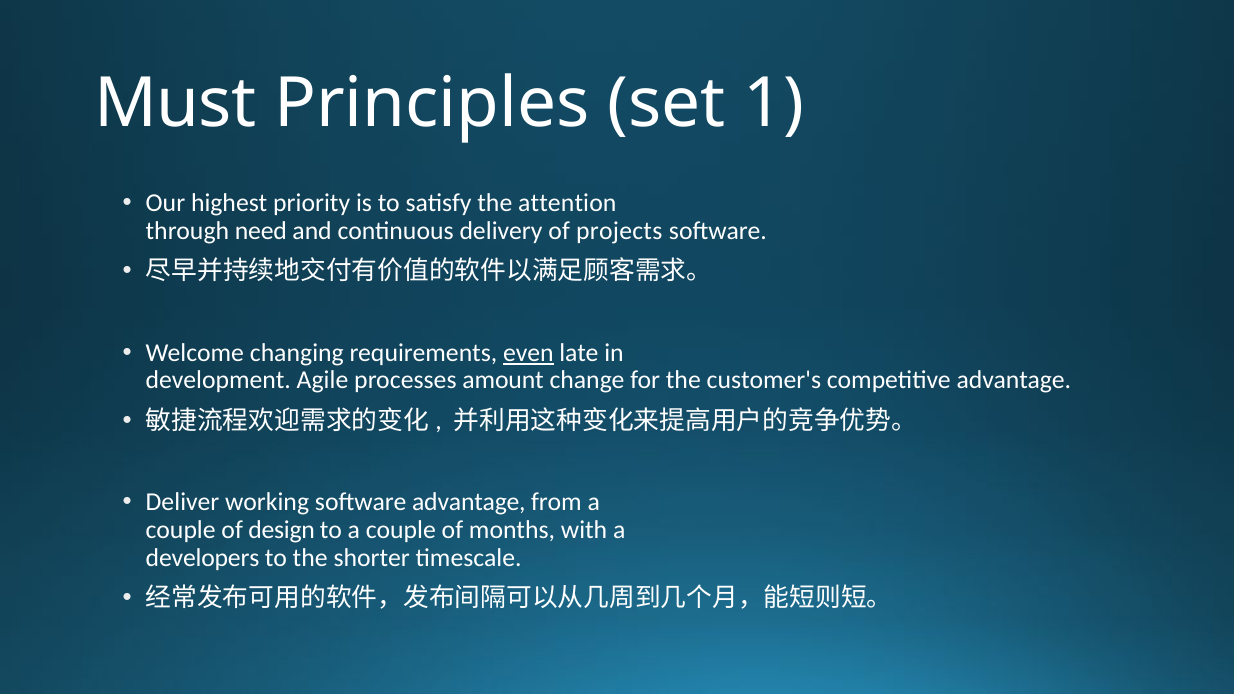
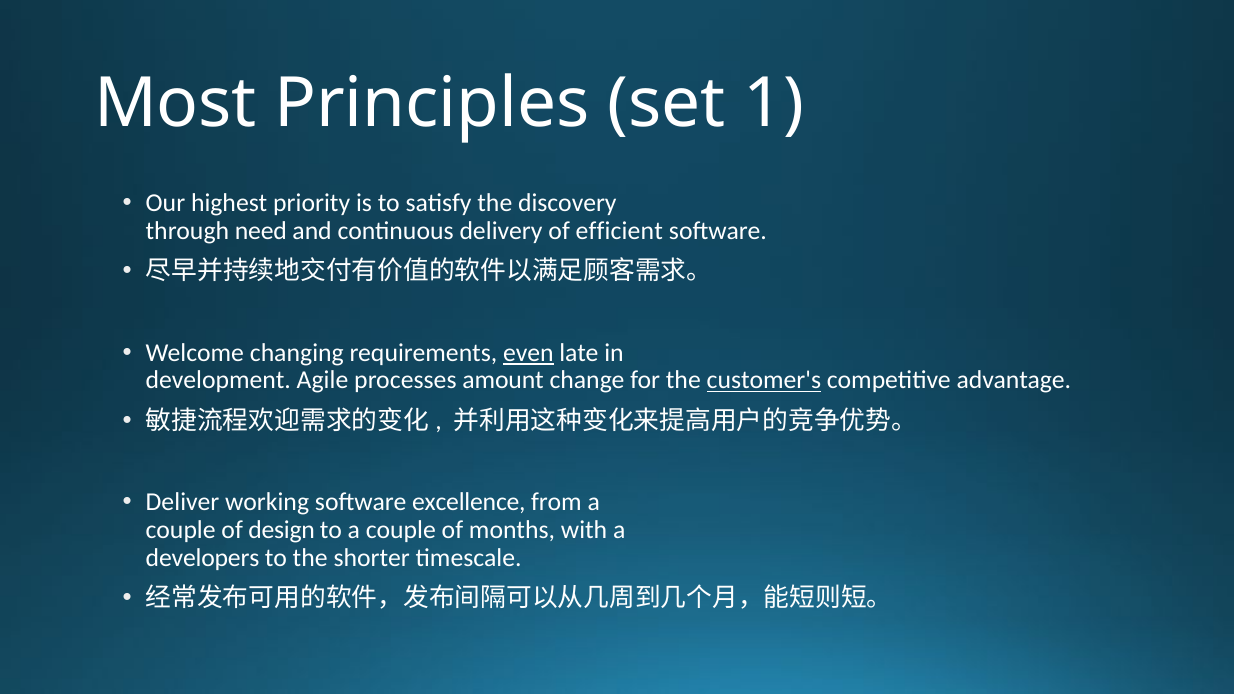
Must: Must -> Most
attention: attention -> discovery
projects: projects -> efficient
customer's underline: none -> present
software advantage: advantage -> excellence
